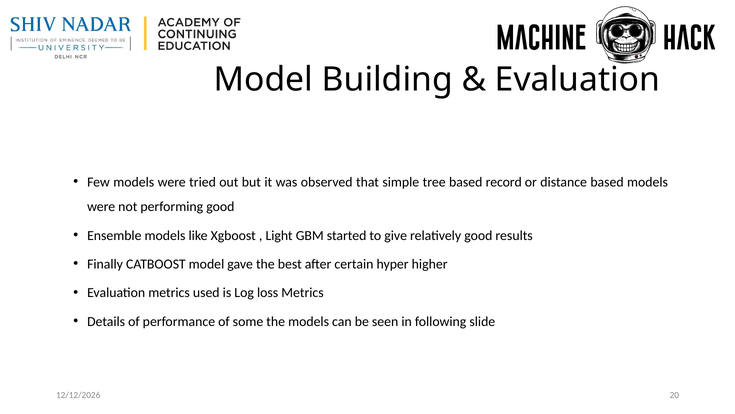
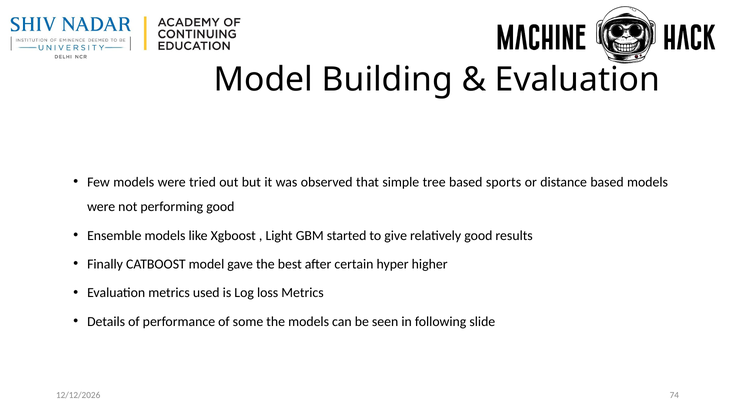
record: record -> sports
20: 20 -> 74
